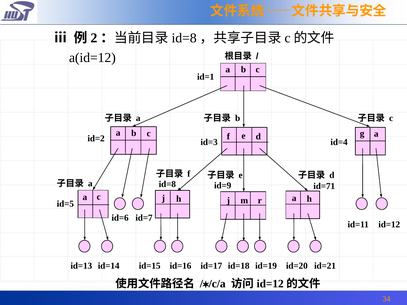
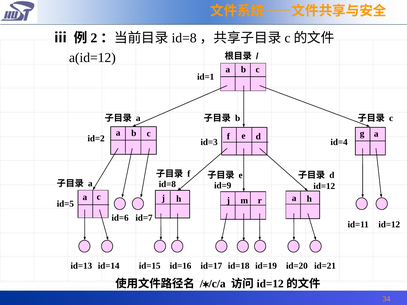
id=9 id=71: id=71 -> id=12
